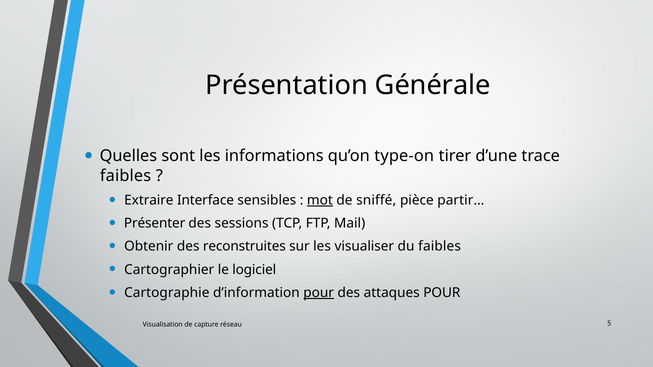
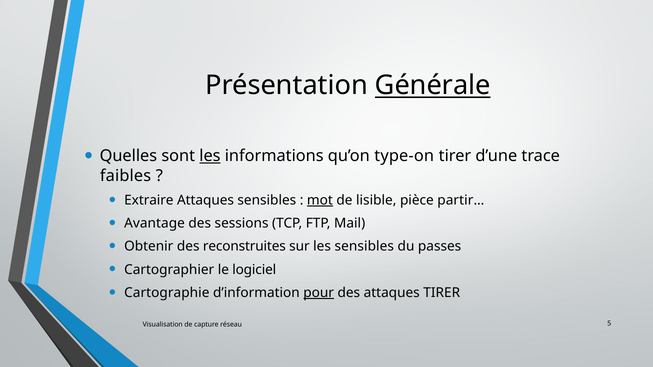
Générale underline: none -> present
les at (210, 156) underline: none -> present
Extraire Interface: Interface -> Attaques
sniffé: sniffé -> lisible
Présenter: Présenter -> Avantage
les visualiser: visualiser -> sensibles
du faibles: faibles -> passes
attaques POUR: POUR -> TIRER
